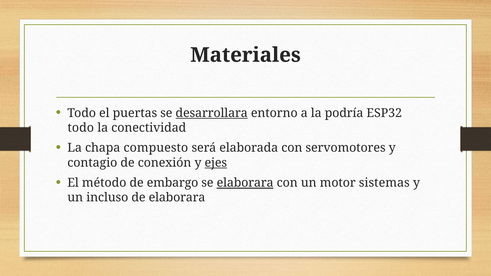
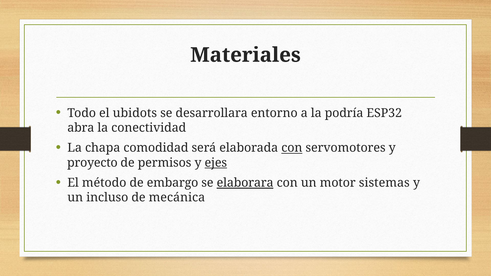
puertas: puertas -> ubidots
desarrollara underline: present -> none
todo at (81, 128): todo -> abra
compuesto: compuesto -> comodidad
con at (292, 148) underline: none -> present
contagio: contagio -> proyecto
conexión: conexión -> permisos
de elaborara: elaborara -> mecánica
